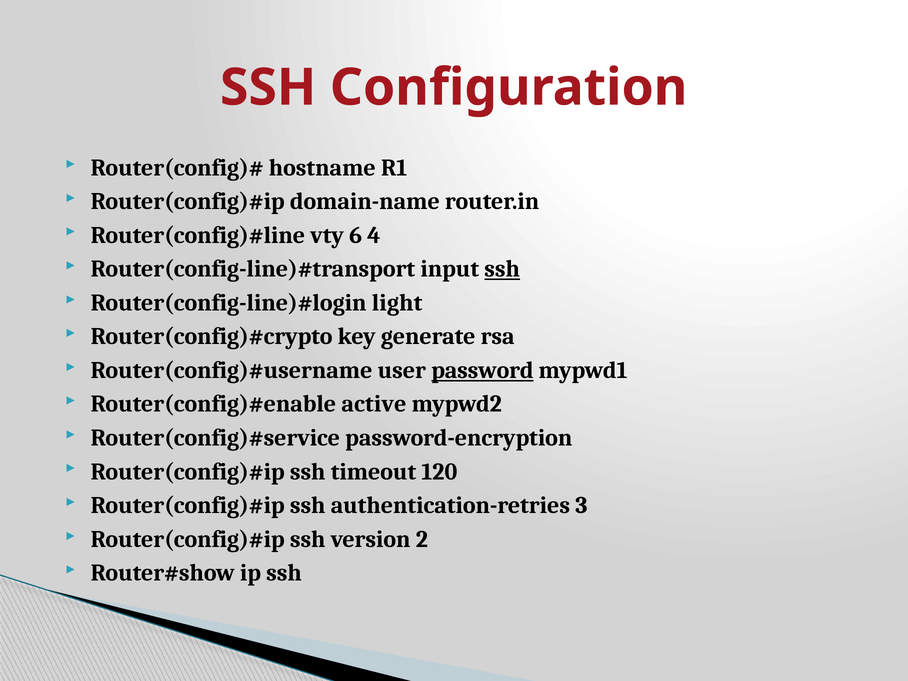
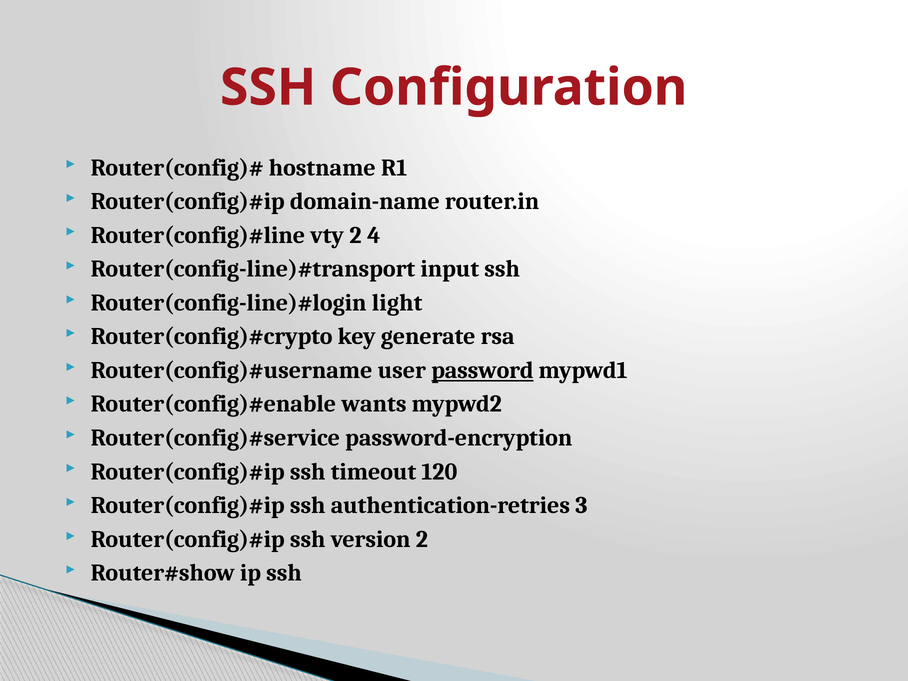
vty 6: 6 -> 2
ssh at (502, 269) underline: present -> none
active: active -> wants
